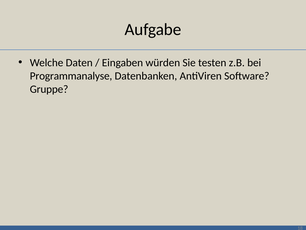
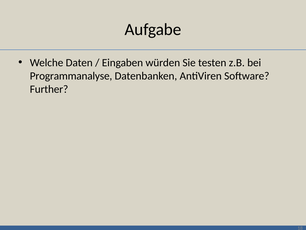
Gruppe: Gruppe -> Further
